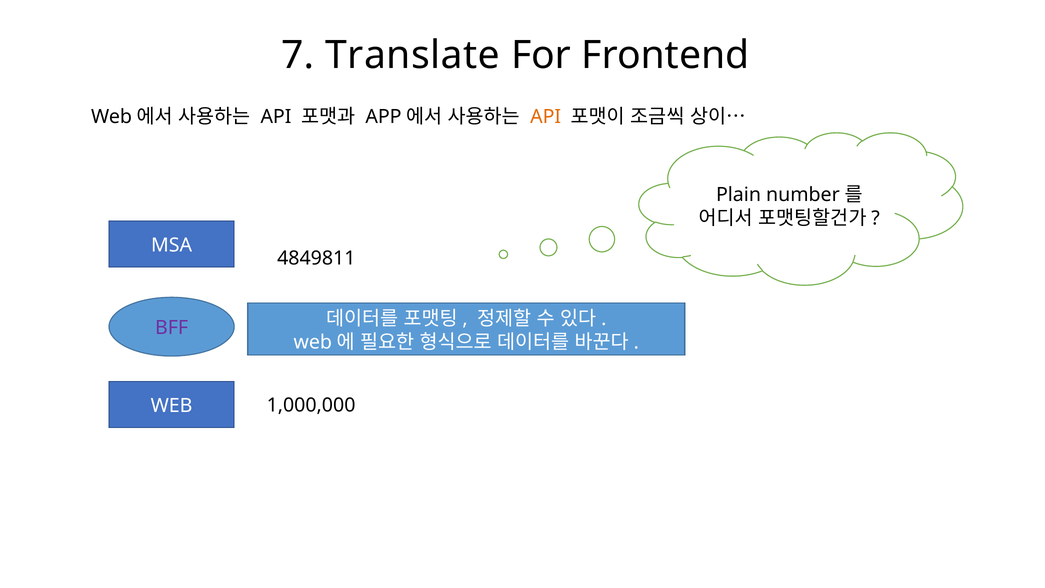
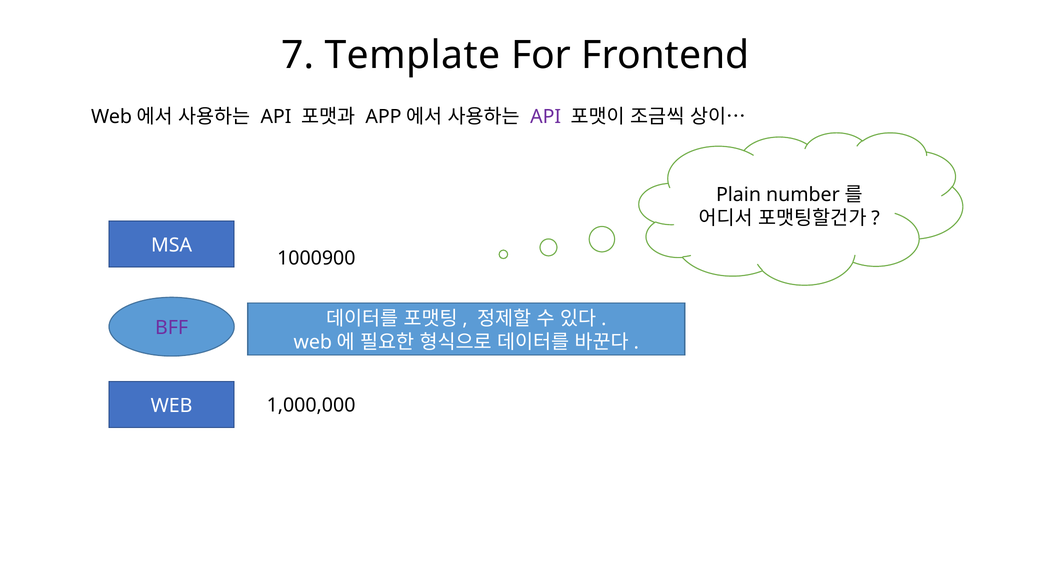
Translate: Translate -> Template
API at (546, 117) colour: orange -> purple
4849811: 4849811 -> 1000900
